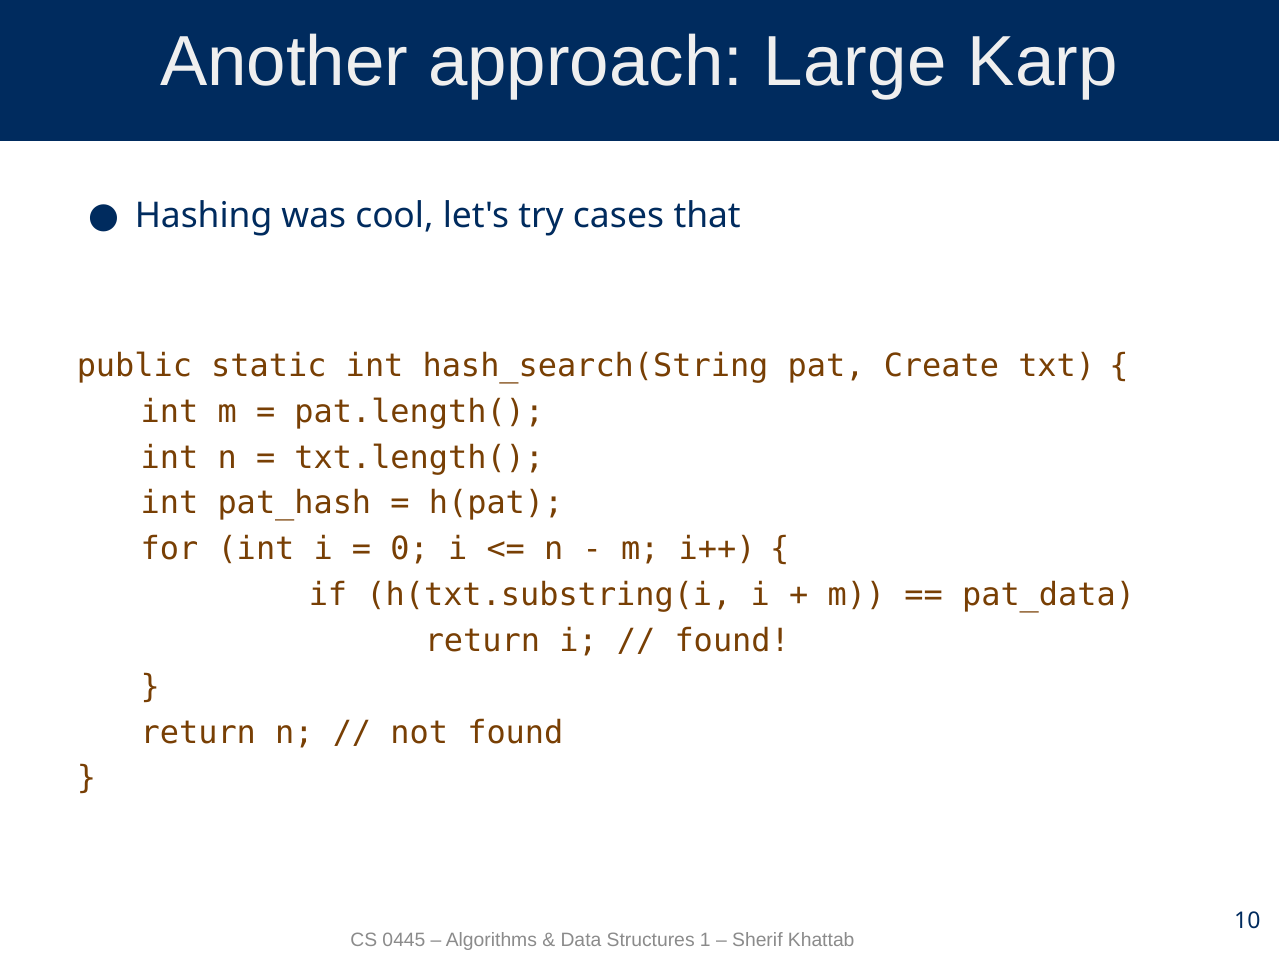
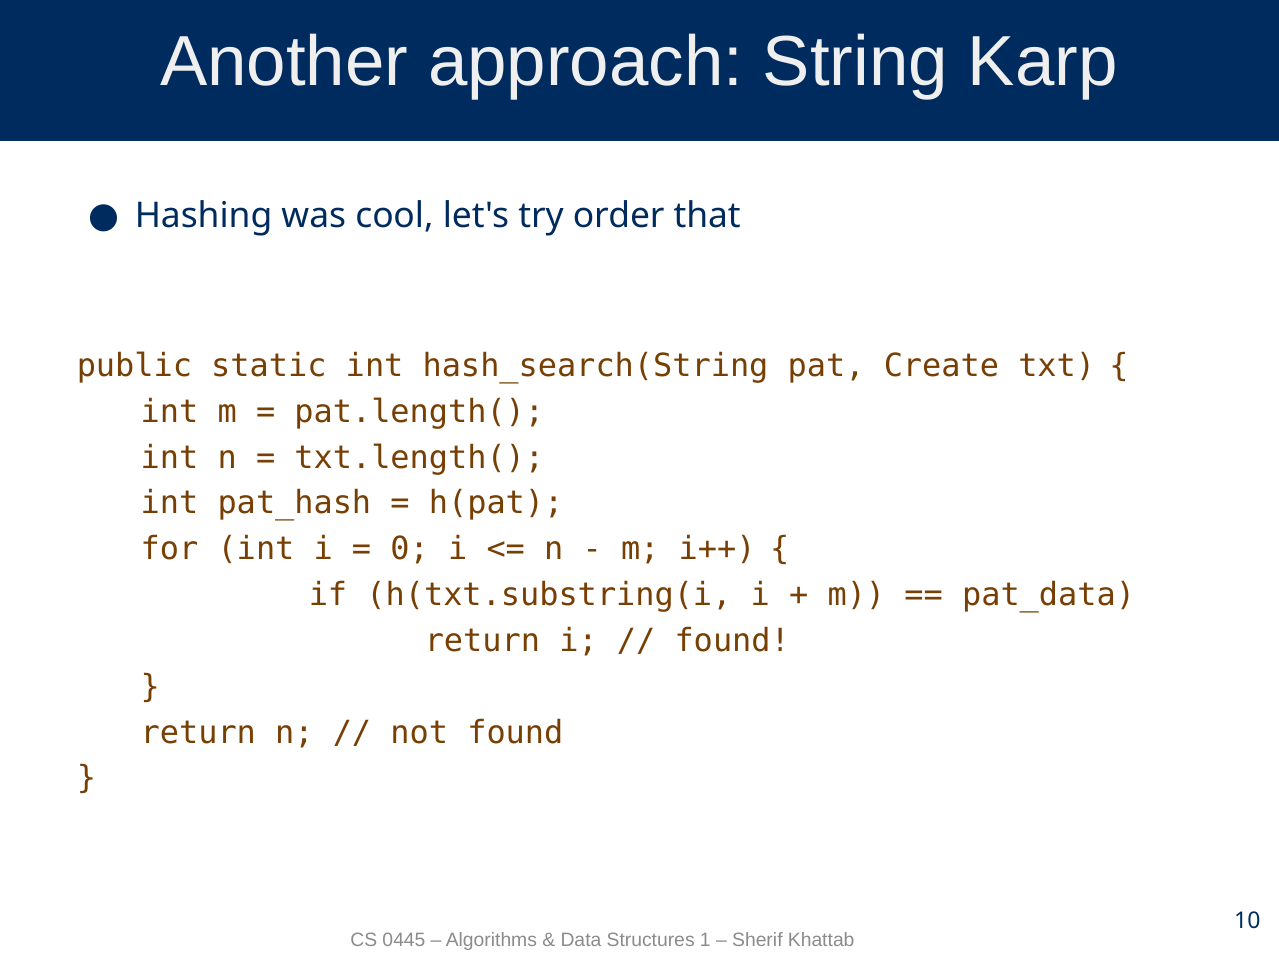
Large: Large -> String
cases: cases -> order
